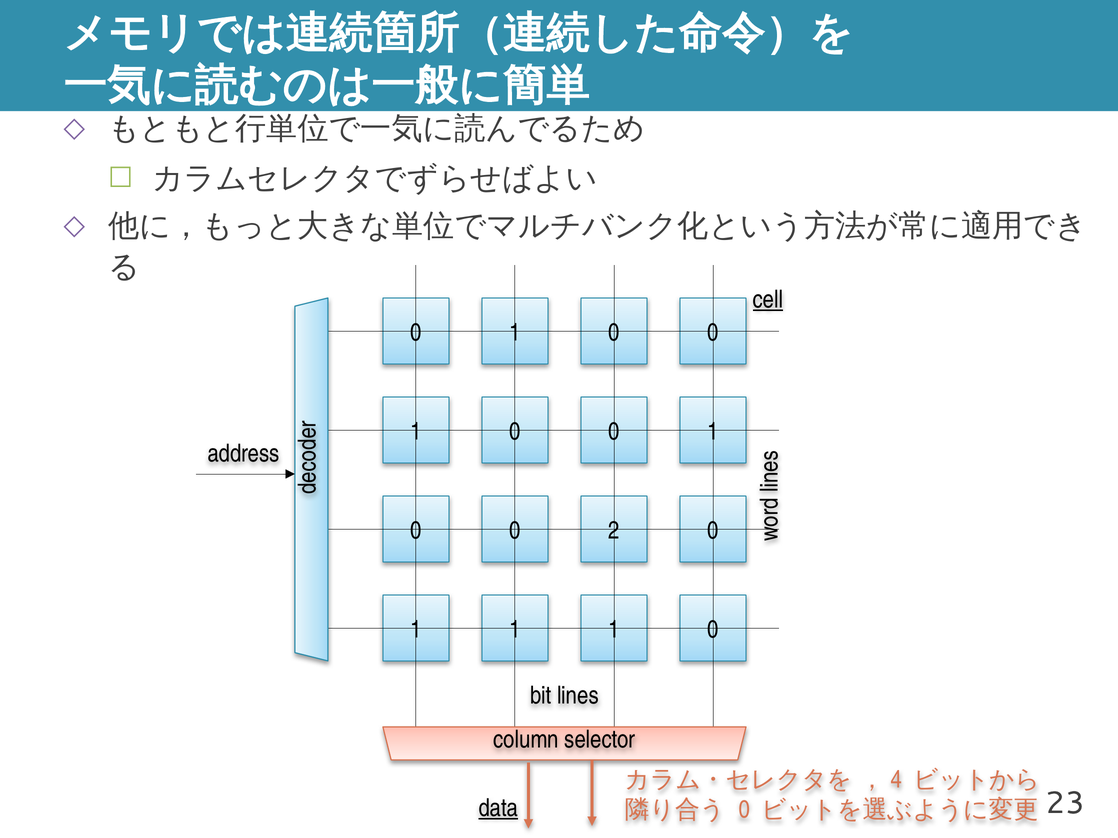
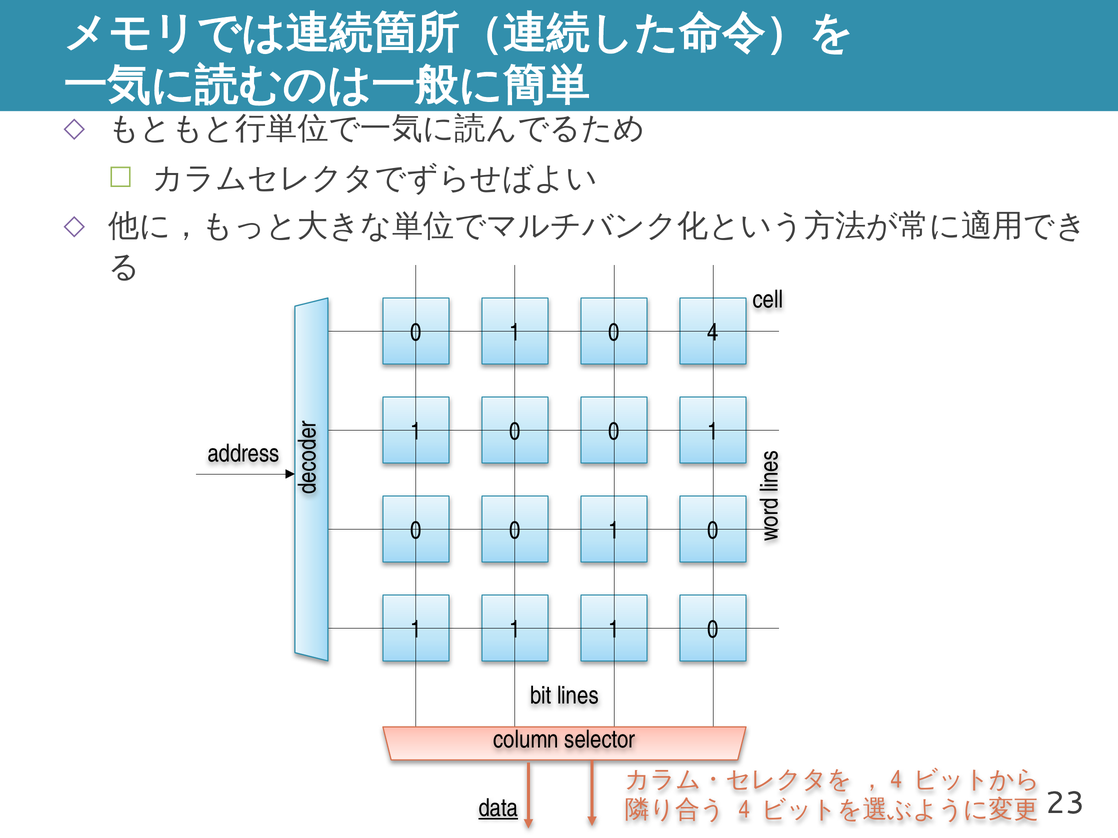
cell underline: present -> none
0 at (713, 333): 0 -> 4
2 at (614, 531): 2 -> 1
0 at (744, 810): 0 -> 4
